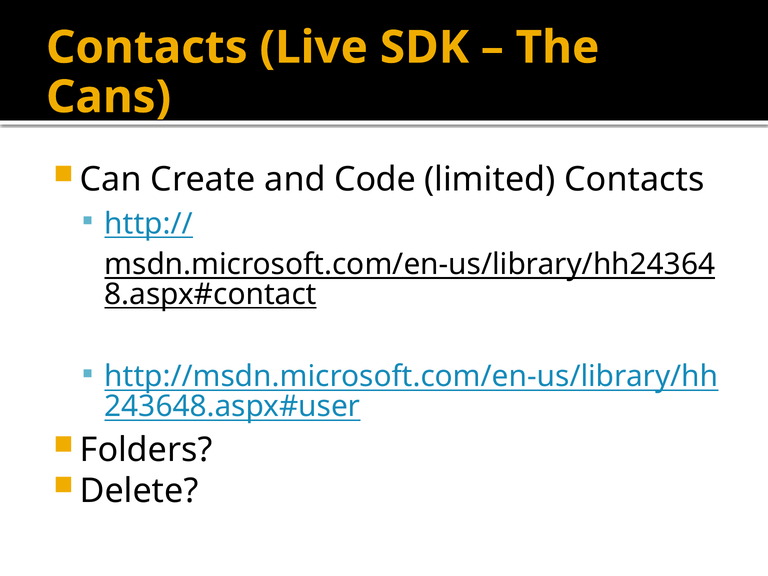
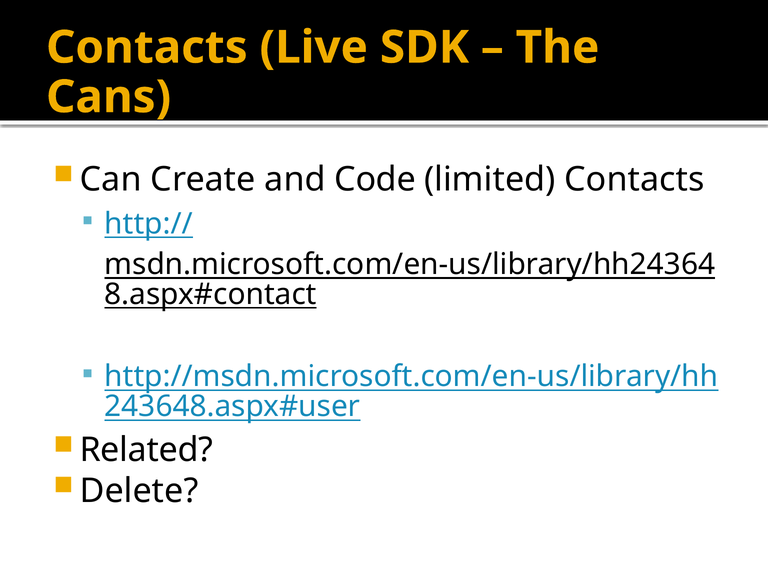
Folders: Folders -> Related
